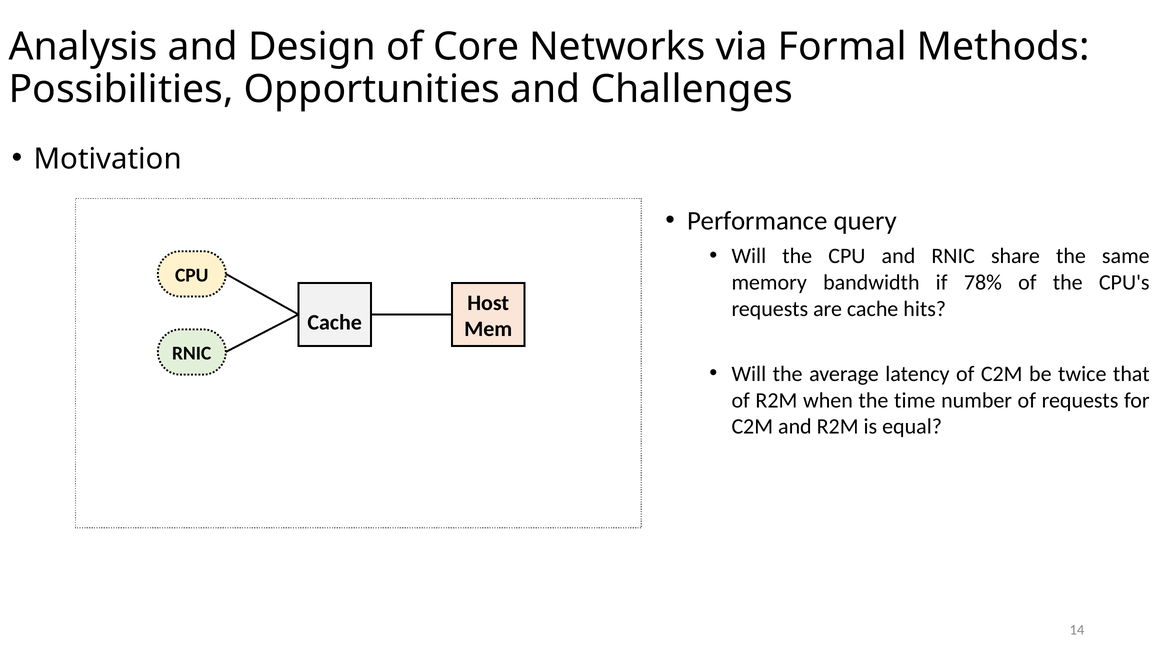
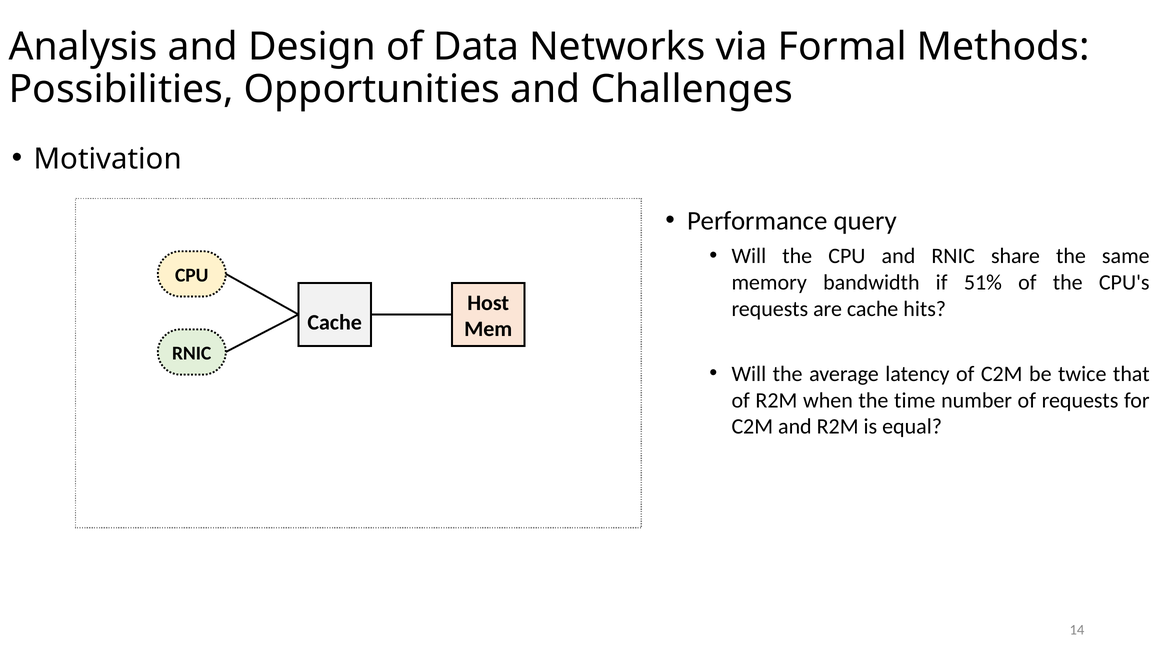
Core: Core -> Data
78%: 78% -> 51%
